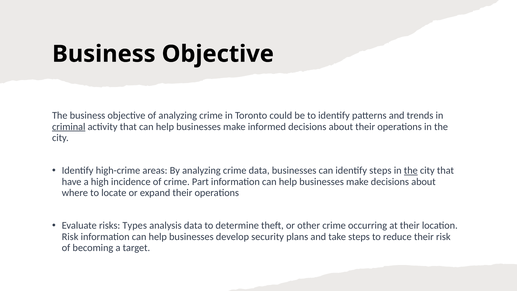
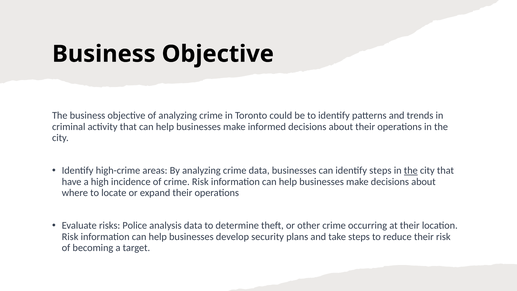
criminal underline: present -> none
crime Part: Part -> Risk
Types: Types -> Police
